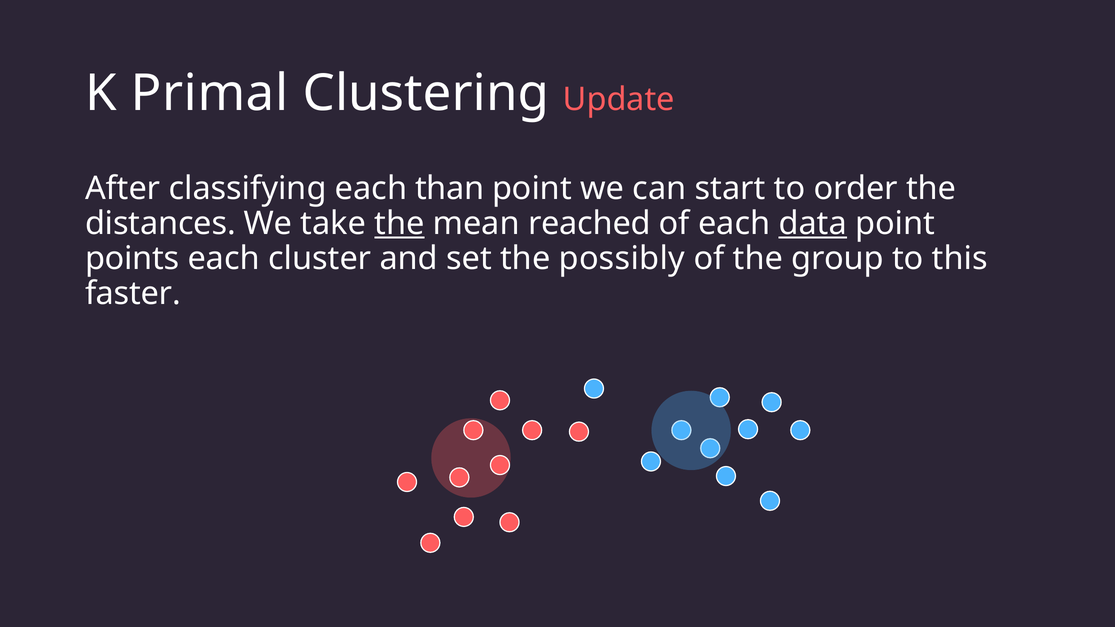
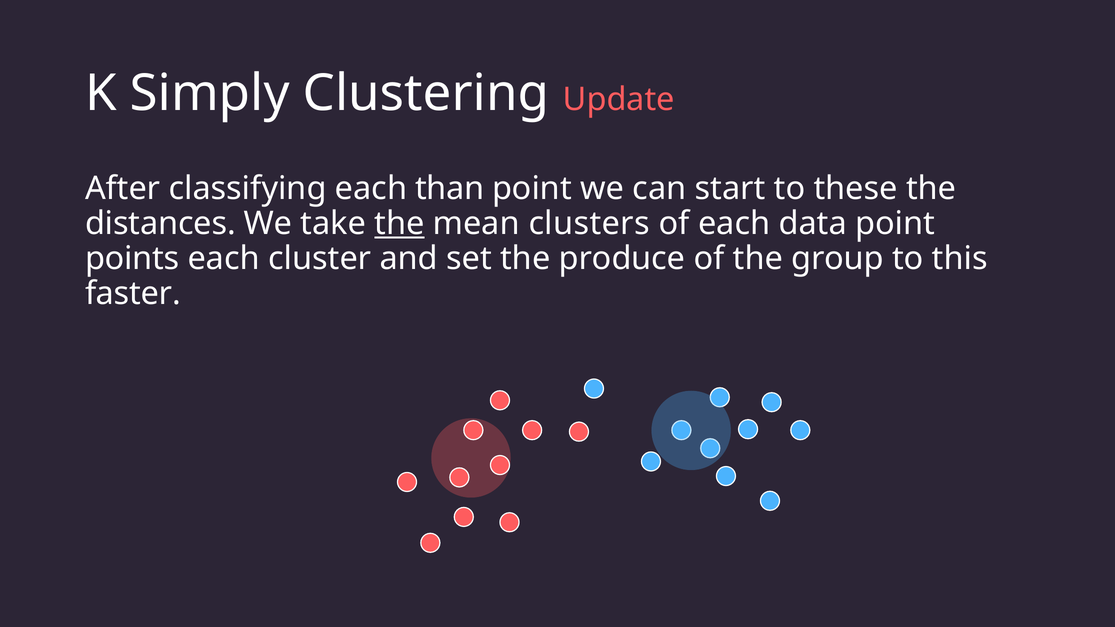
Primal: Primal -> Simply
order: order -> these
reached: reached -> clusters
data underline: present -> none
possibly: possibly -> produce
